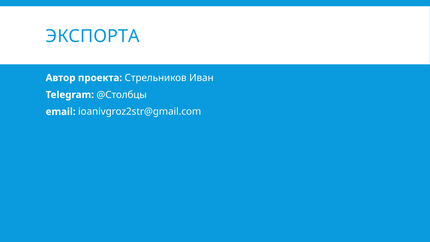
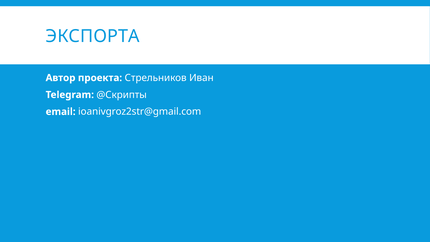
@Столбцы: @Столбцы -> @Скрипты
